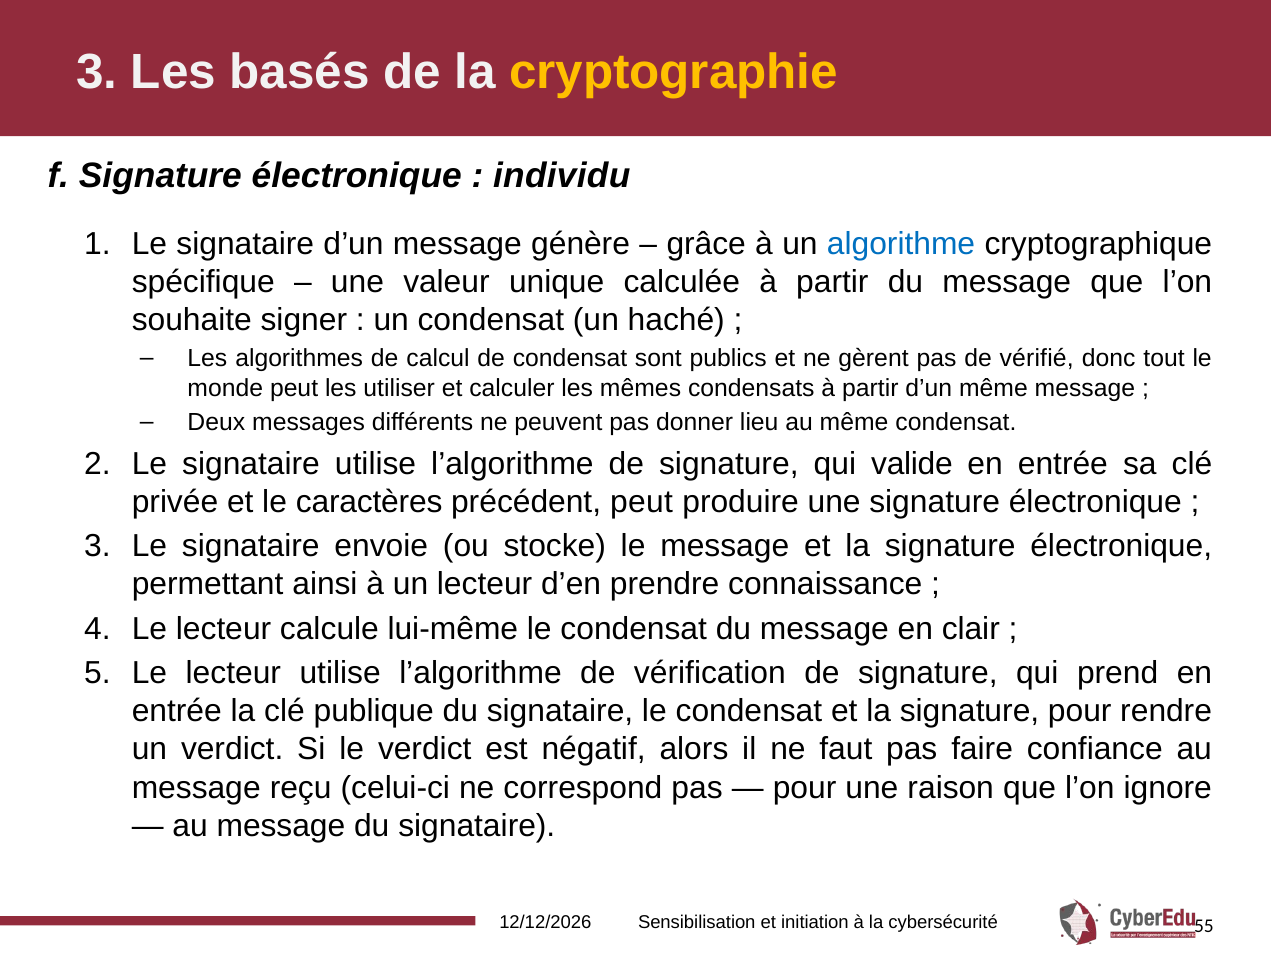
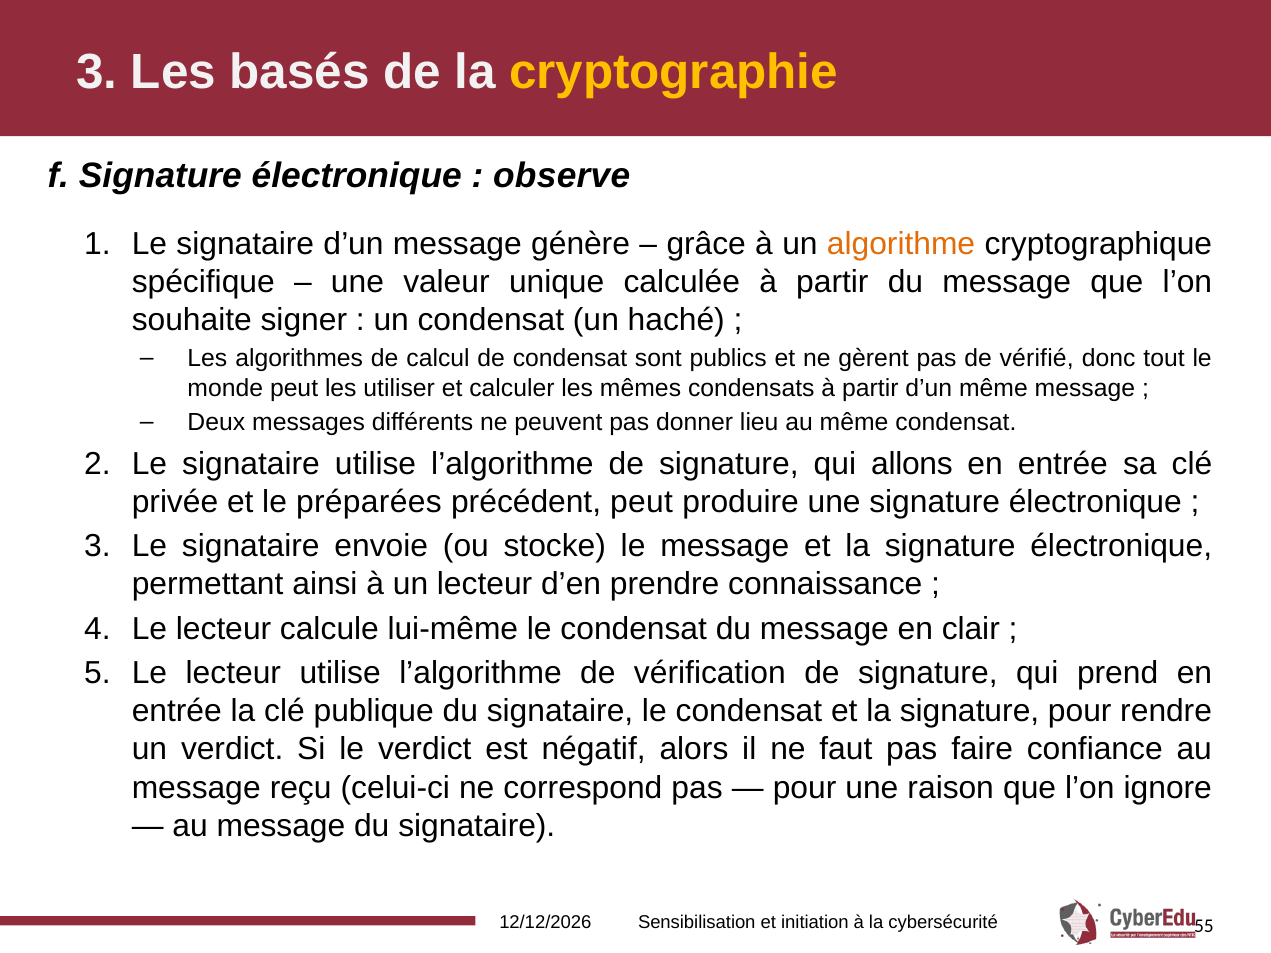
individu: individu -> observe
algorithme colour: blue -> orange
valide: valide -> allons
caractères: caractères -> préparées
